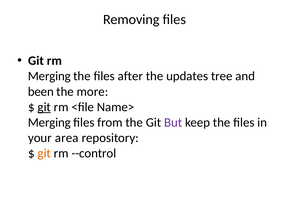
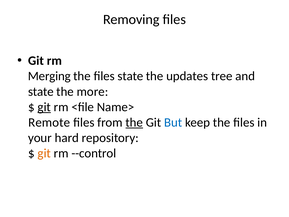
files after: after -> state
been at (41, 91): been -> state
Merging at (49, 122): Merging -> Remote
the at (134, 122) underline: none -> present
But colour: purple -> blue
area: area -> hard
